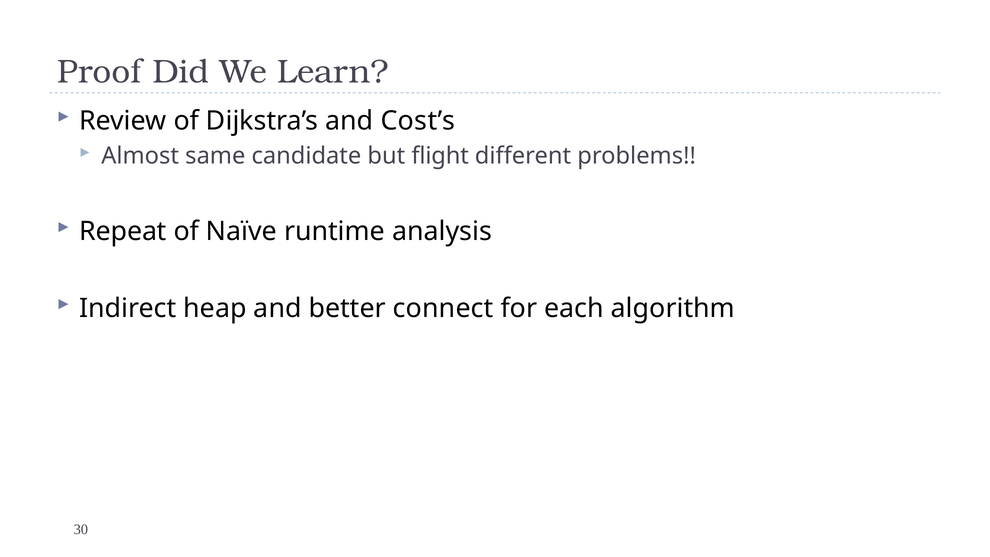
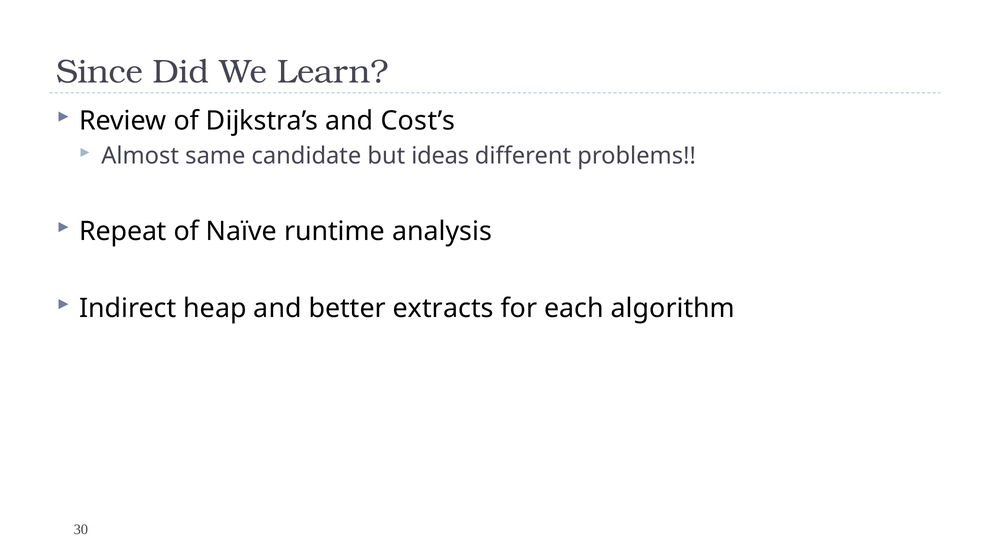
Proof: Proof -> Since
flight: flight -> ideas
connect: connect -> extracts
